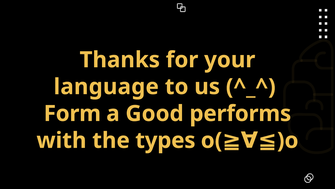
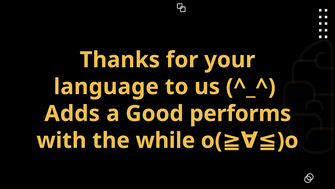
Form: Form -> Adds
types: types -> while
